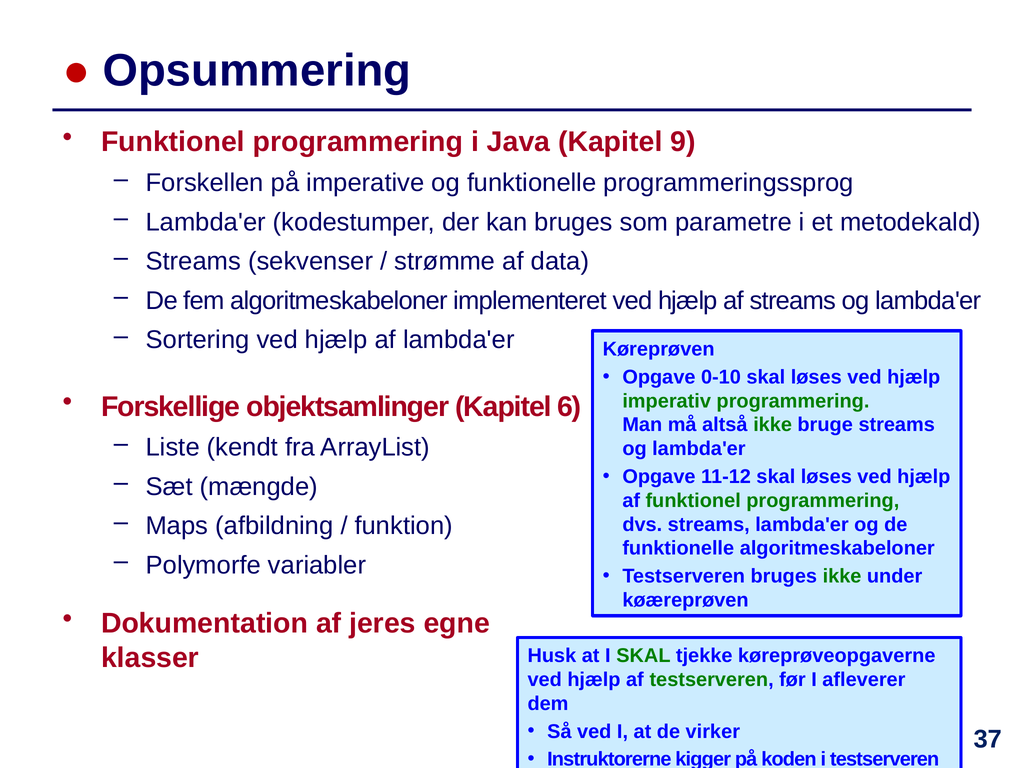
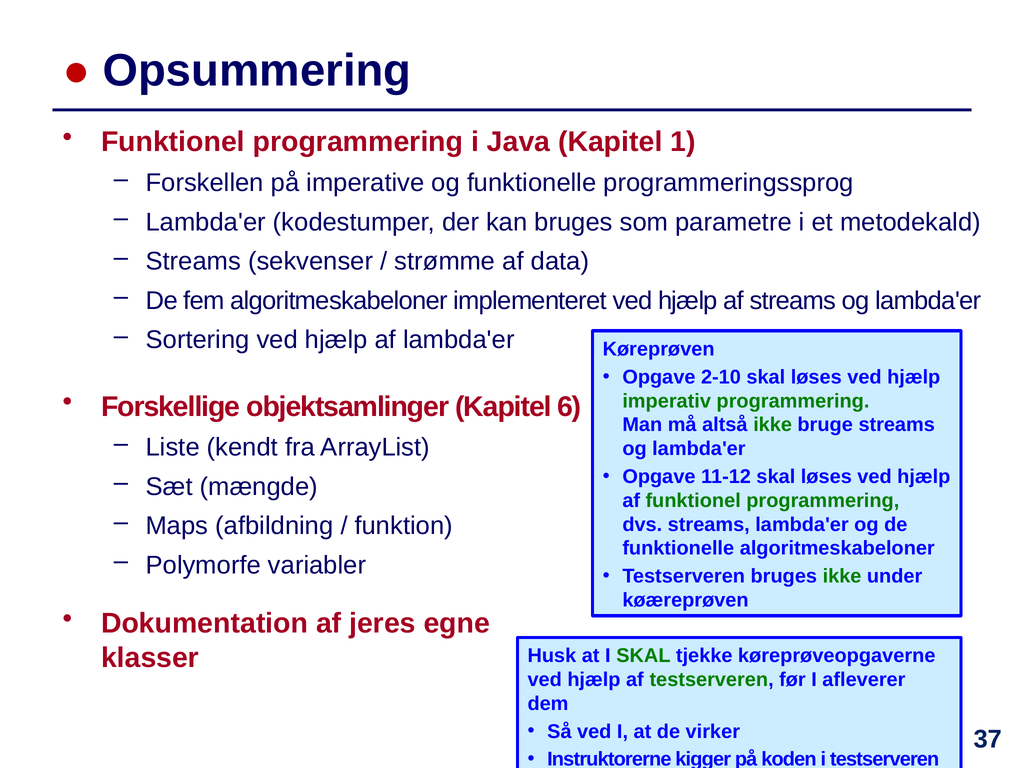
9: 9 -> 1
0-10: 0-10 -> 2-10
